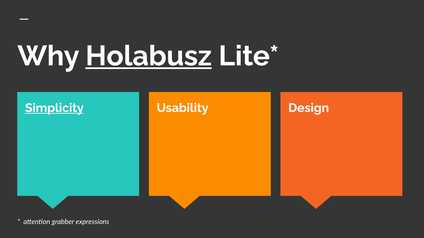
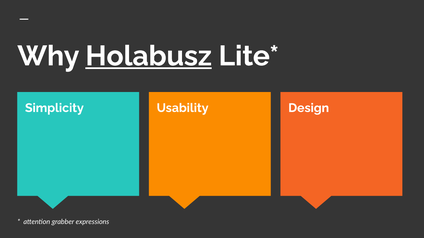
Simplicity underline: present -> none
